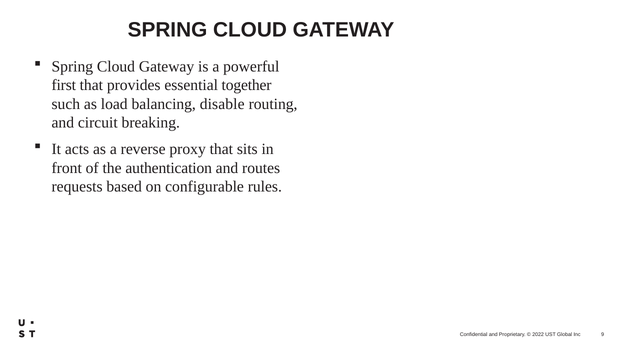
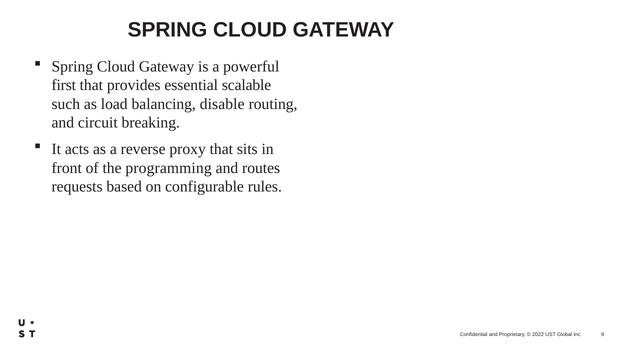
together: together -> scalable
authentication: authentication -> programming
